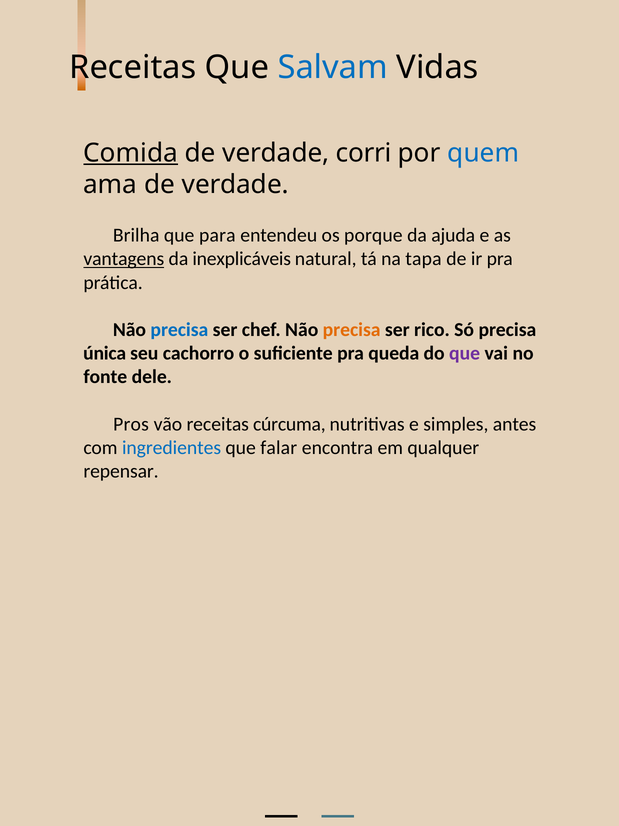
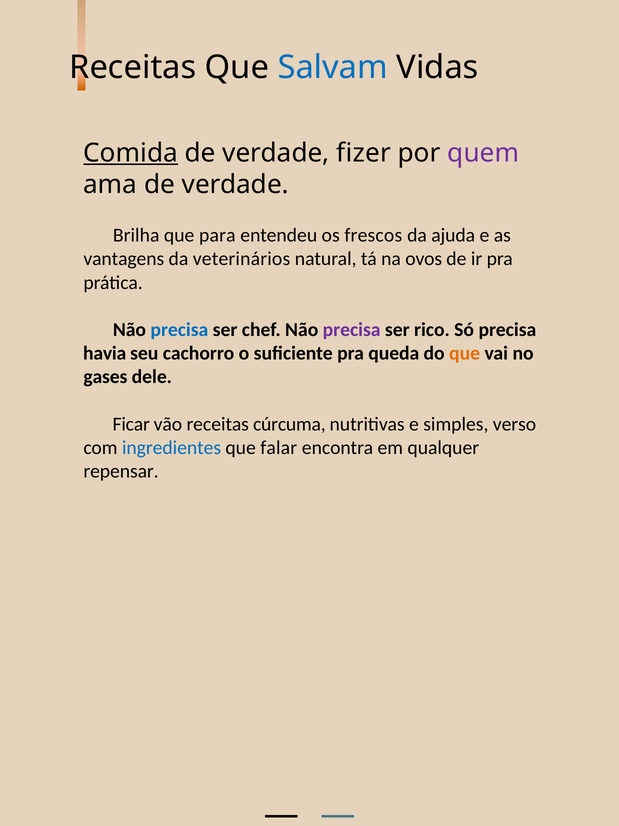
corri: corri -> fizer
quem colour: blue -> purple
porque: porque -> frescos
vantagens underline: present -> none
inexplicáveis: inexplicáveis -> veterinários
tapa: tapa -> ovos
precisa at (352, 329) colour: orange -> purple
única: única -> havia
que at (465, 353) colour: purple -> orange
fonte: fonte -> gases
Pros: Pros -> Ficar
antes: antes -> verso
